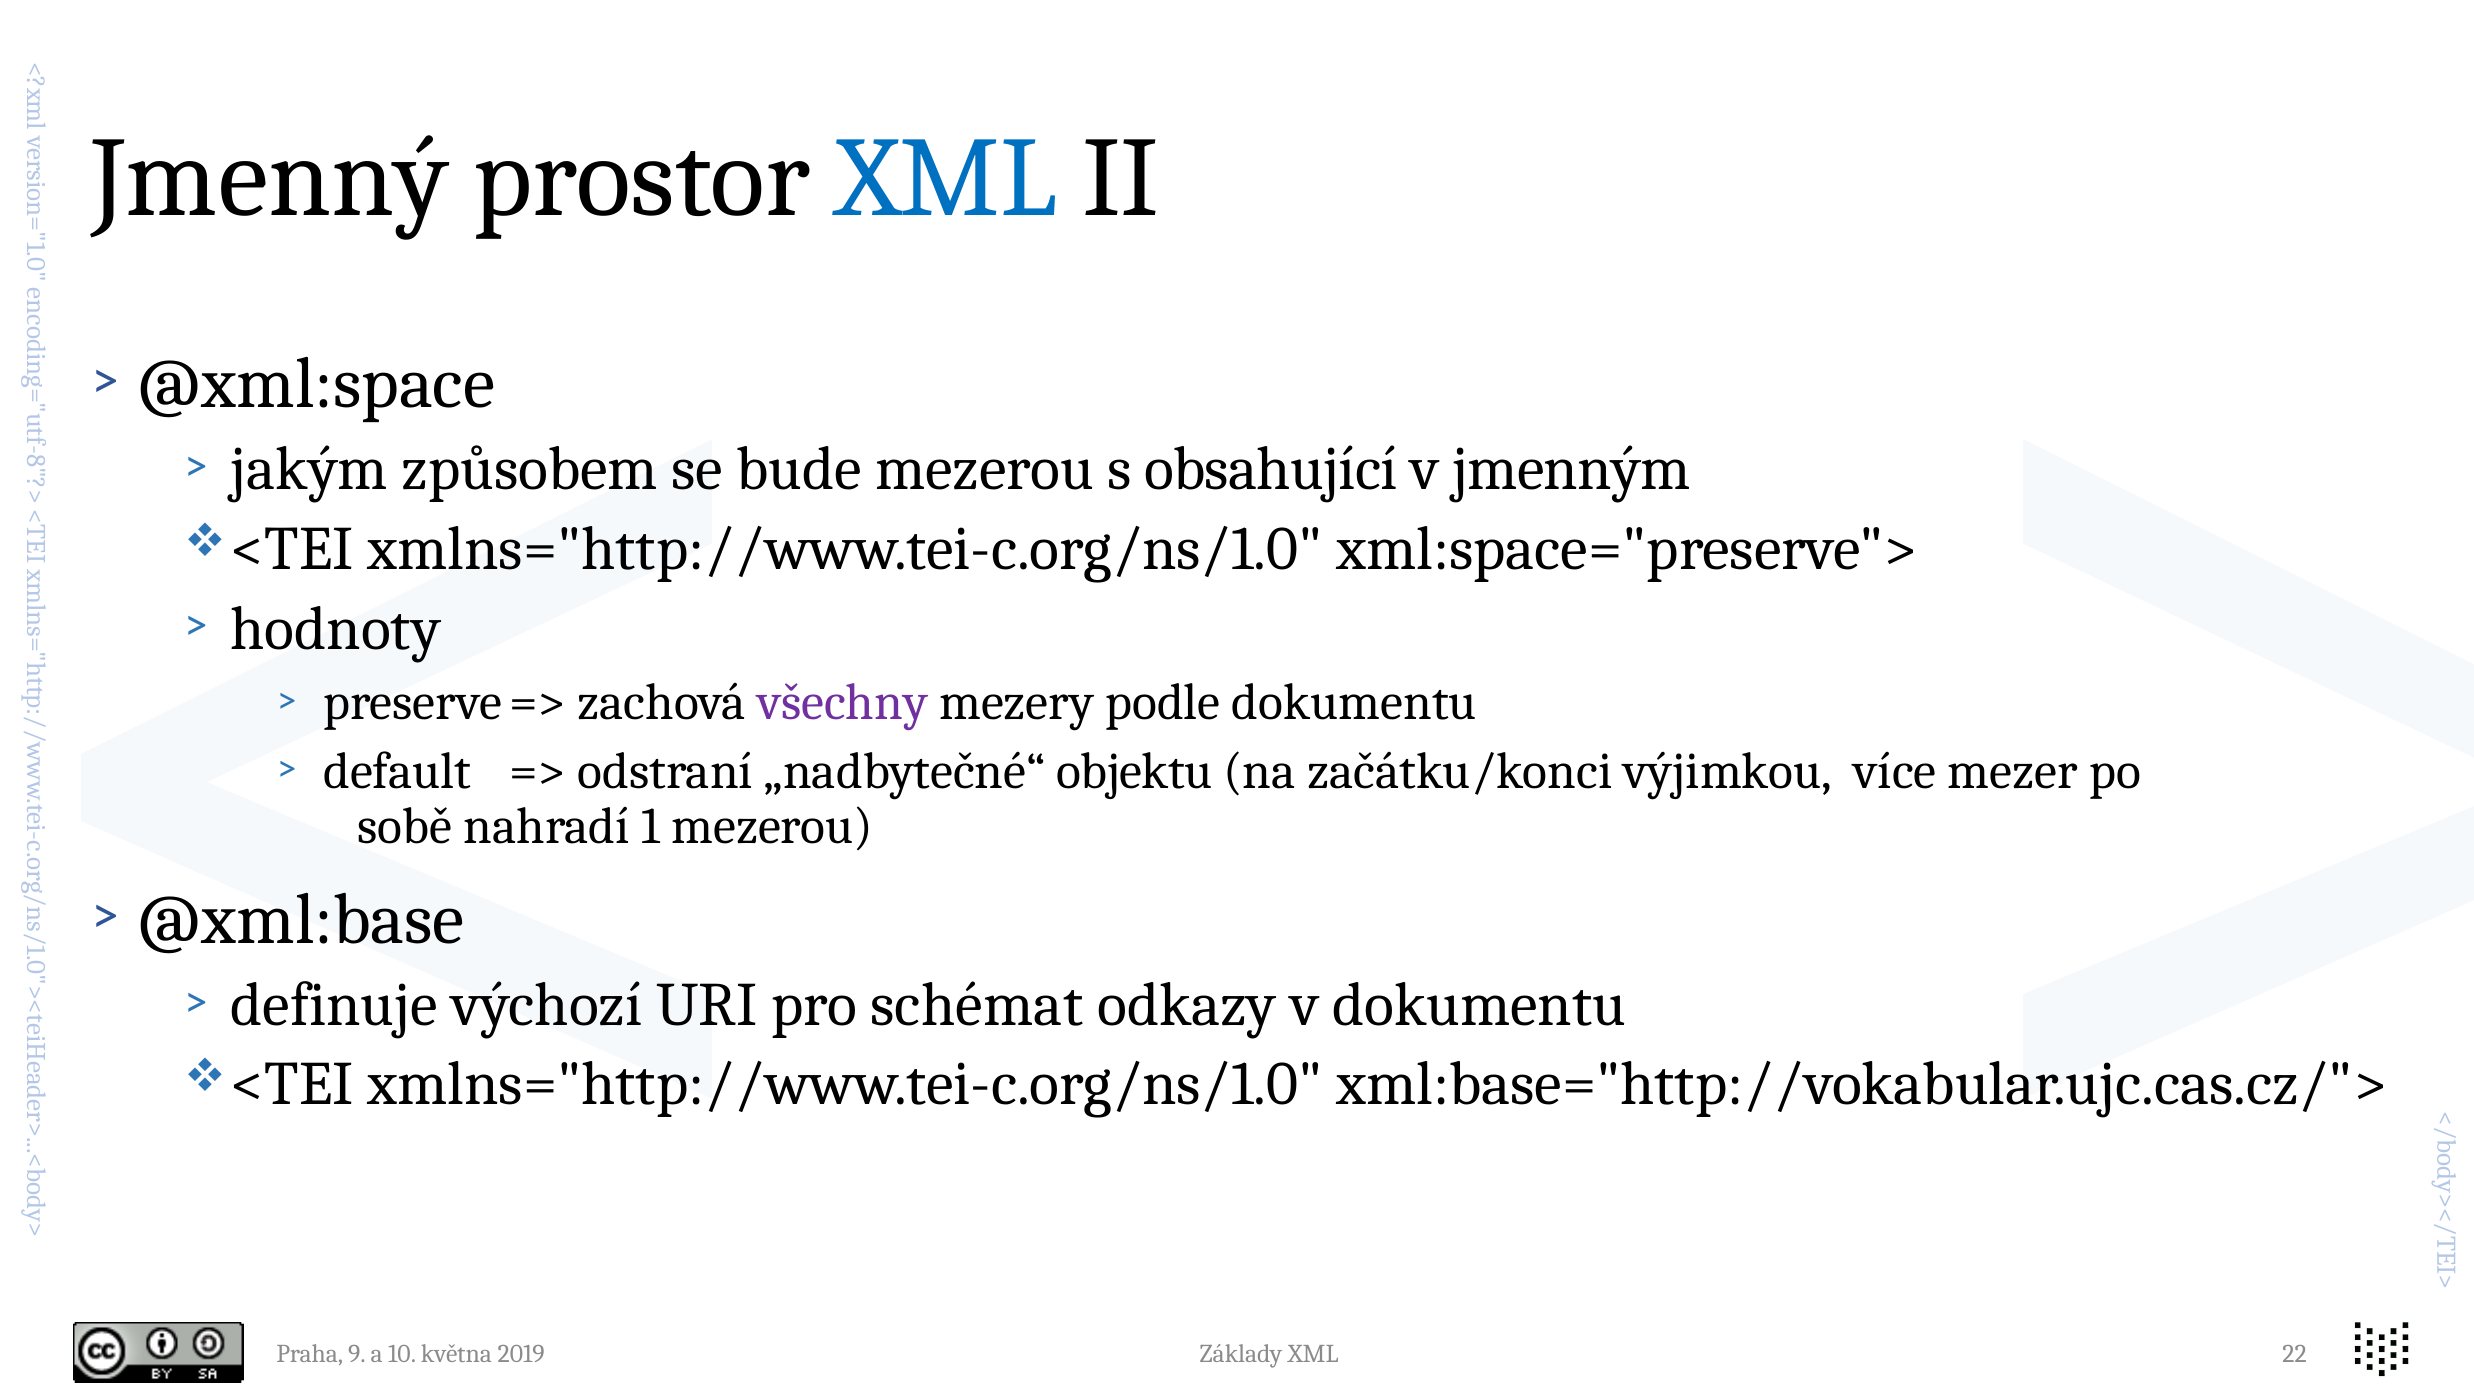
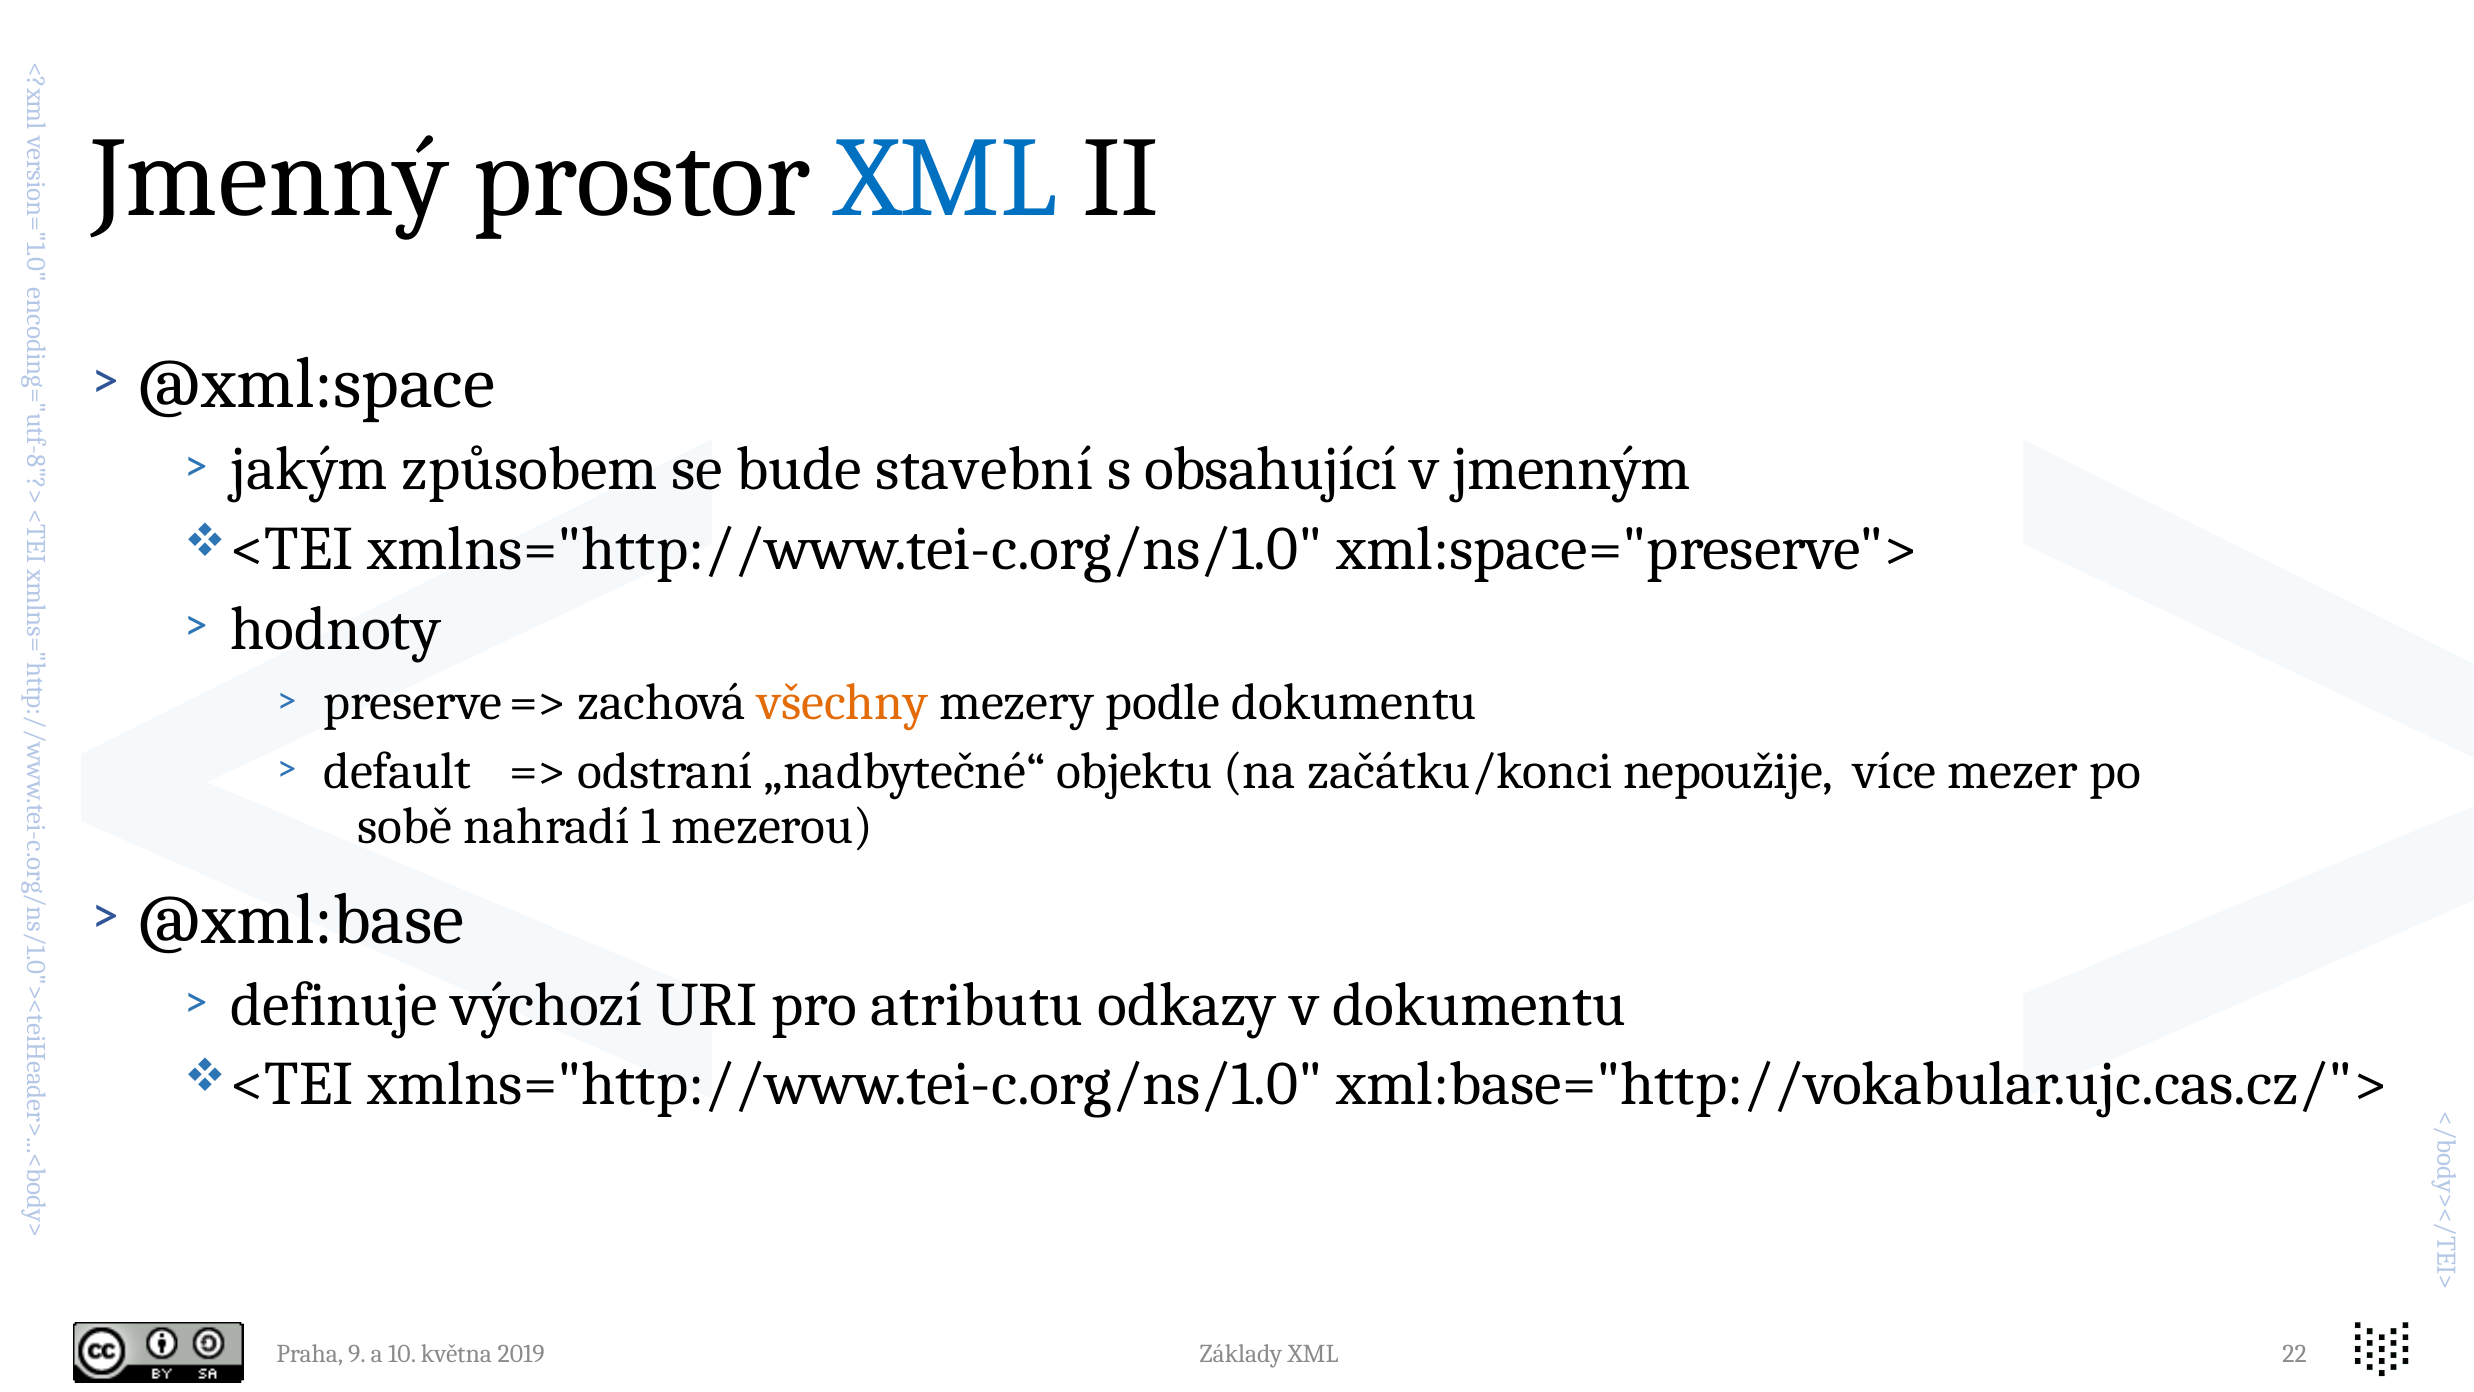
mezerou at (985, 469): mezerou -> stavební
všechny colour: purple -> orange
výjimkou: výjimkou -> nepoužije
schémat: schémat -> atributu
